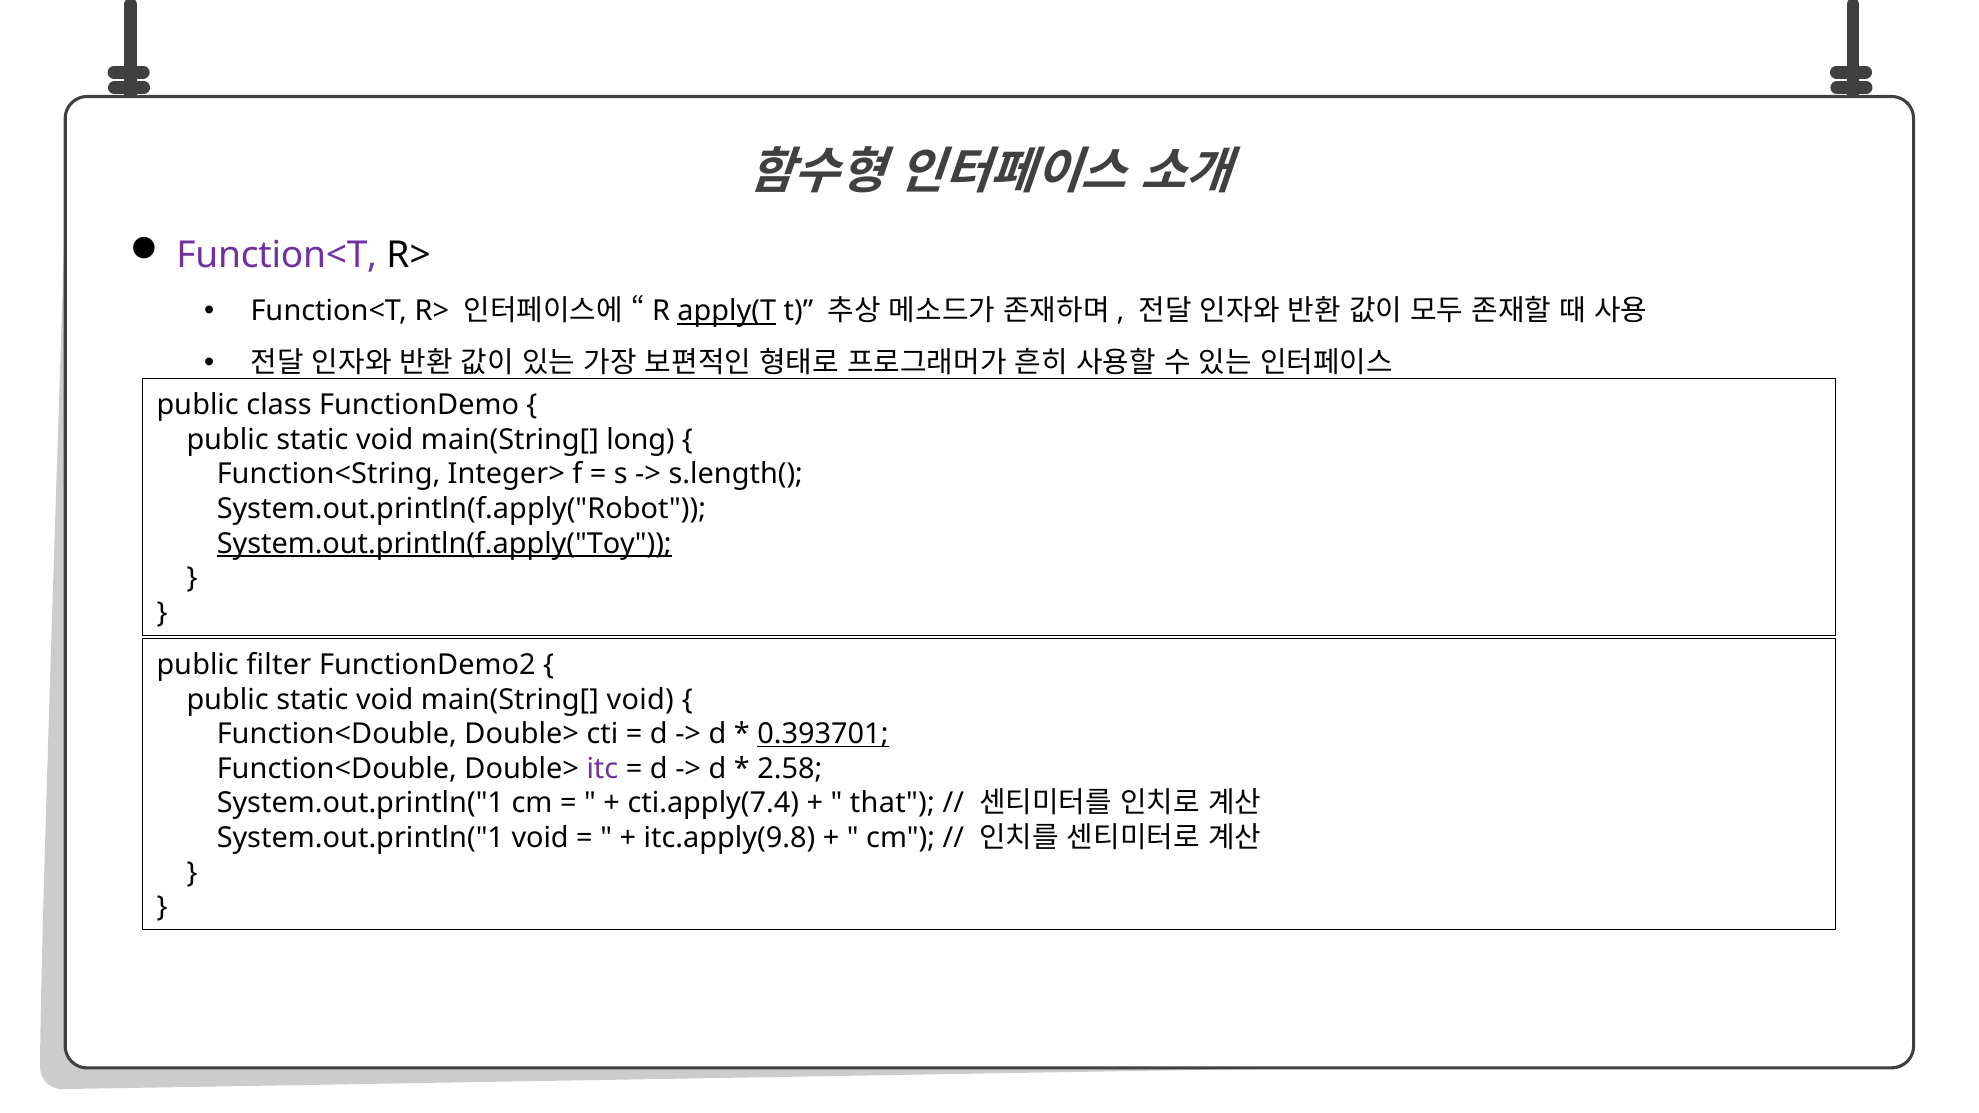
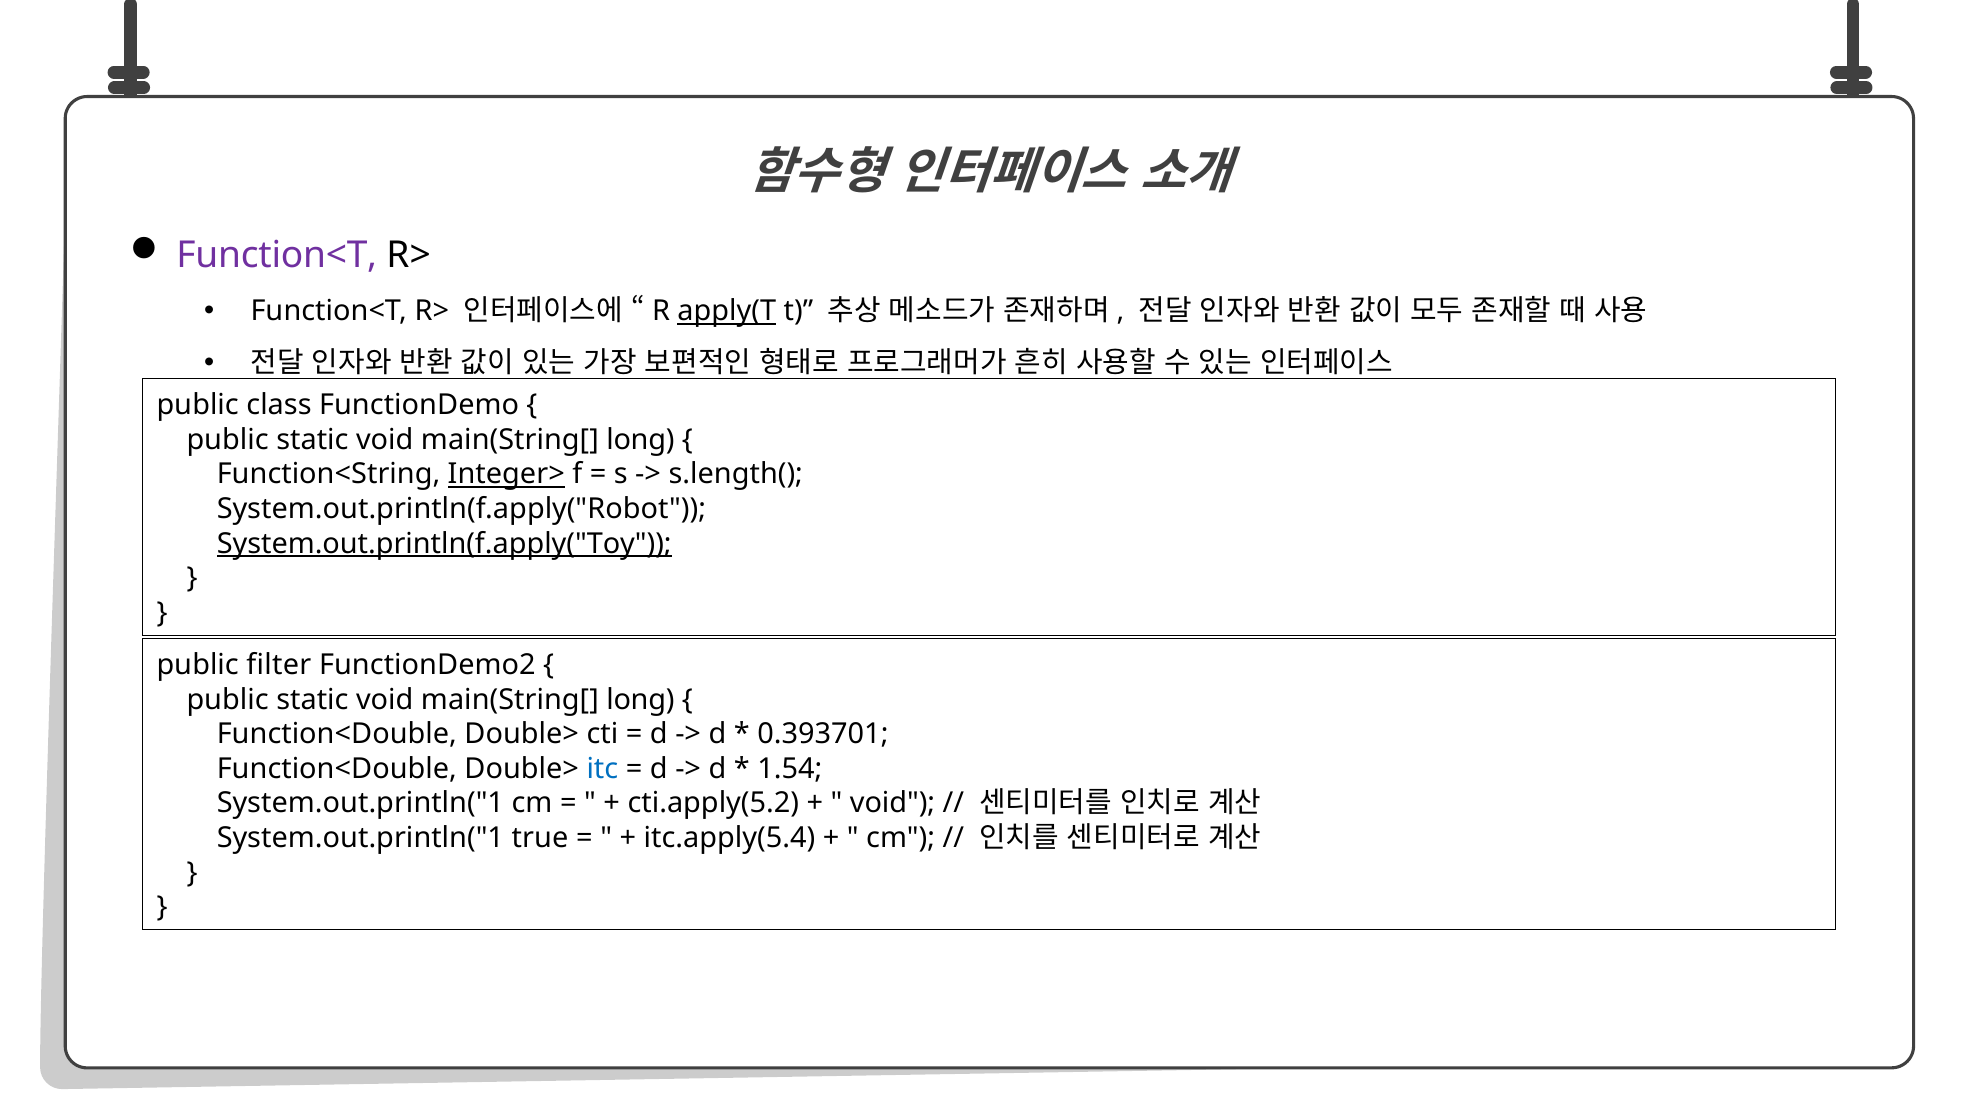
Integer> underline: none -> present
void at (640, 700): void -> long
0.393701 underline: present -> none
itc colour: purple -> blue
2.58: 2.58 -> 1.54
cti.apply(7.4: cti.apply(7.4 -> cti.apply(5.2
that at (892, 804): that -> void
System.out.println("1 void: void -> true
itc.apply(9.8: itc.apply(9.8 -> itc.apply(5.4
